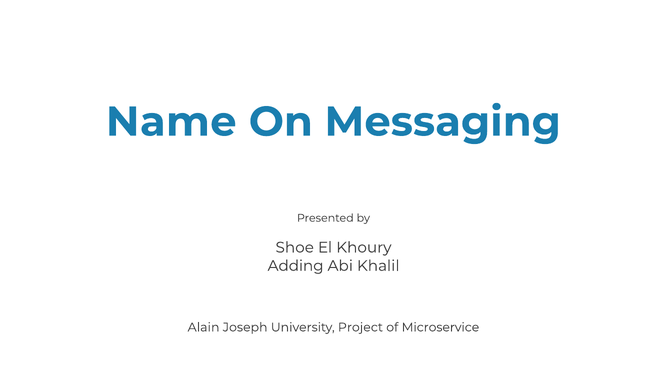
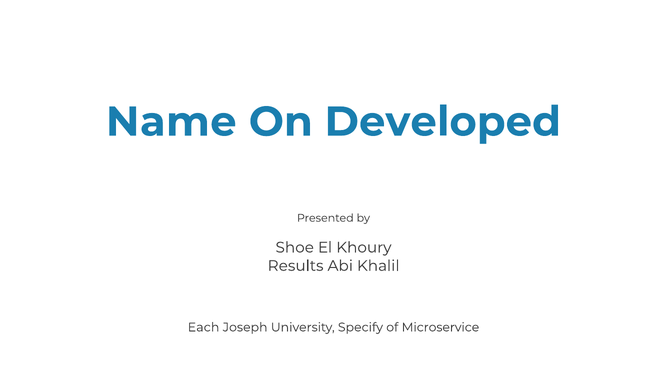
Messaging: Messaging -> Developed
Adding: Adding -> Results
Alain: Alain -> Each
Project: Project -> Specify
